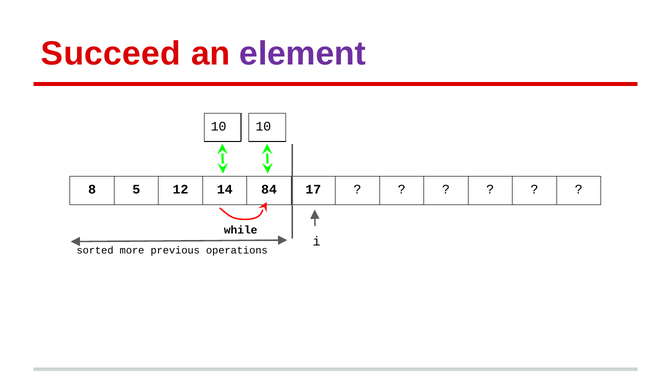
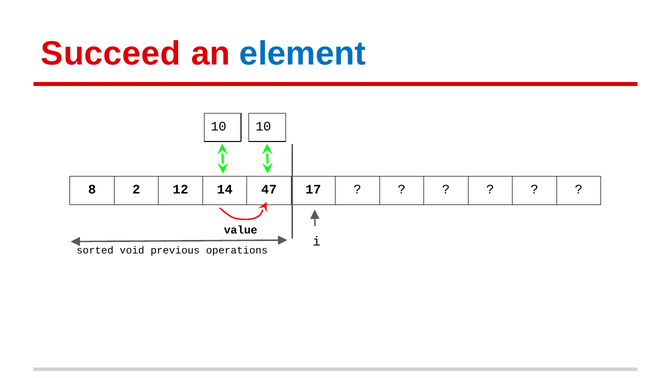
element colour: purple -> blue
5: 5 -> 2
84: 84 -> 47
while: while -> value
more: more -> void
